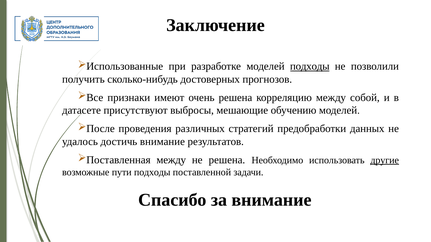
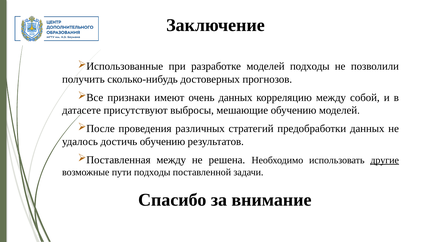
подходы at (310, 66) underline: present -> none
очень решена: решена -> данных
достичь внимание: внимание -> обучению
